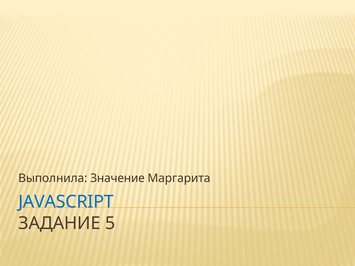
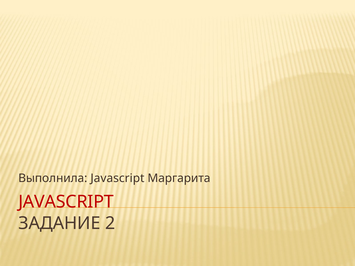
Выполнила Значение: Значение -> Javascript
JAVASCRIPT at (66, 202) colour: blue -> red
5: 5 -> 2
